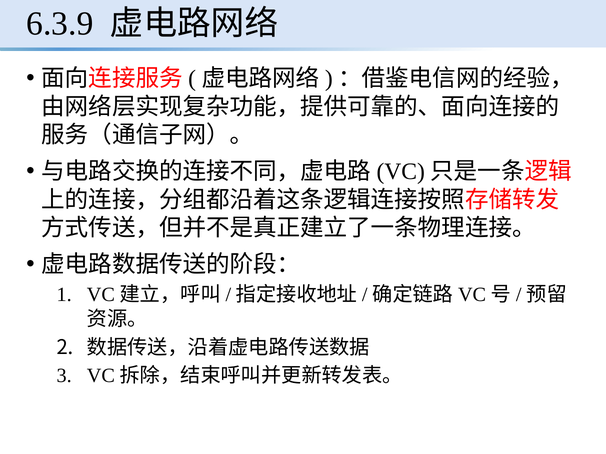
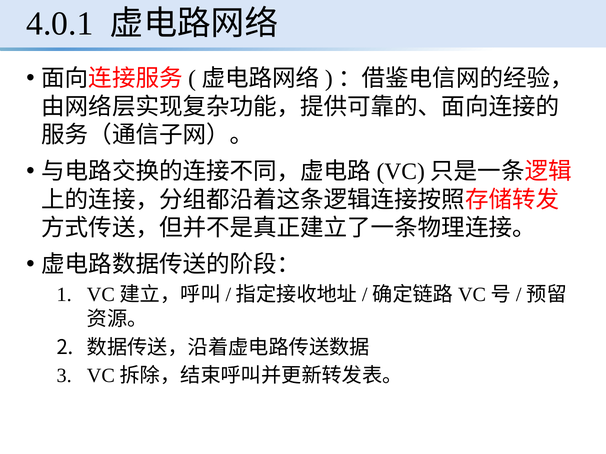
6.3.9: 6.3.9 -> 4.0.1
